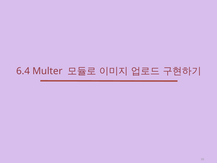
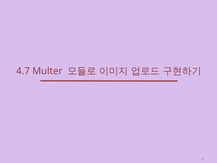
6.4: 6.4 -> 4.7
